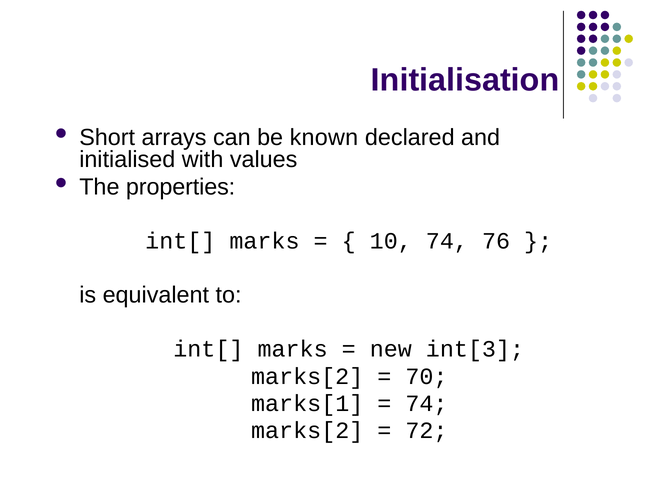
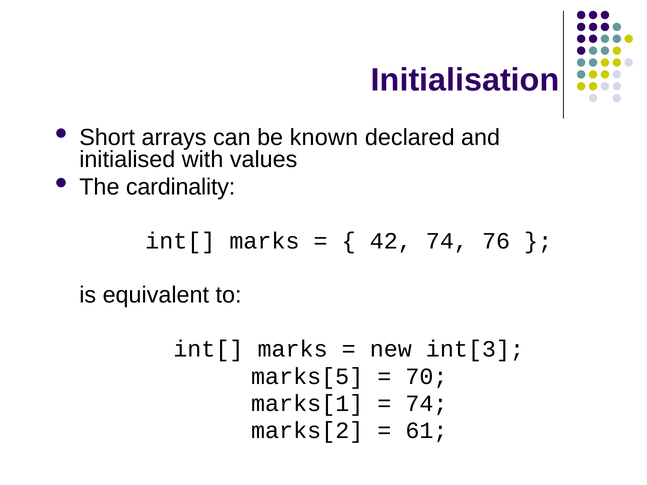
properties: properties -> cardinality
10: 10 -> 42
marks[2 at (307, 376): marks[2 -> marks[5
72: 72 -> 61
